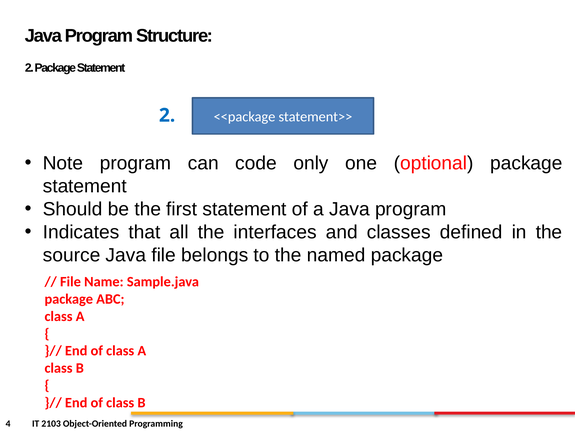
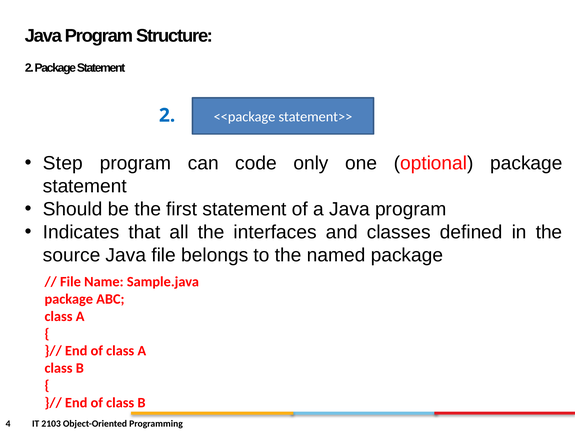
Note: Note -> Step
